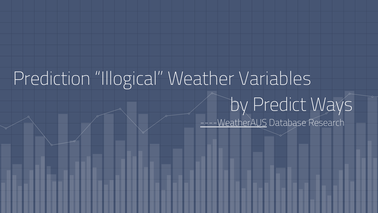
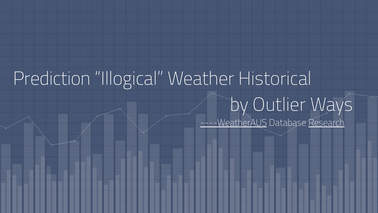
Variables: Variables -> Historical
Predict: Predict -> Outlier
Research underline: none -> present
